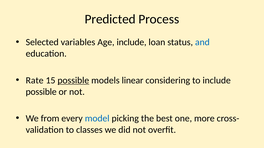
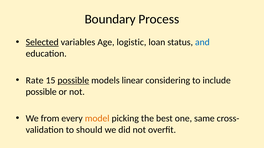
Predicted: Predicted -> Boundary
Selected underline: none -> present
Age include: include -> logistic
model colour: blue -> orange
more: more -> same
classes: classes -> should
